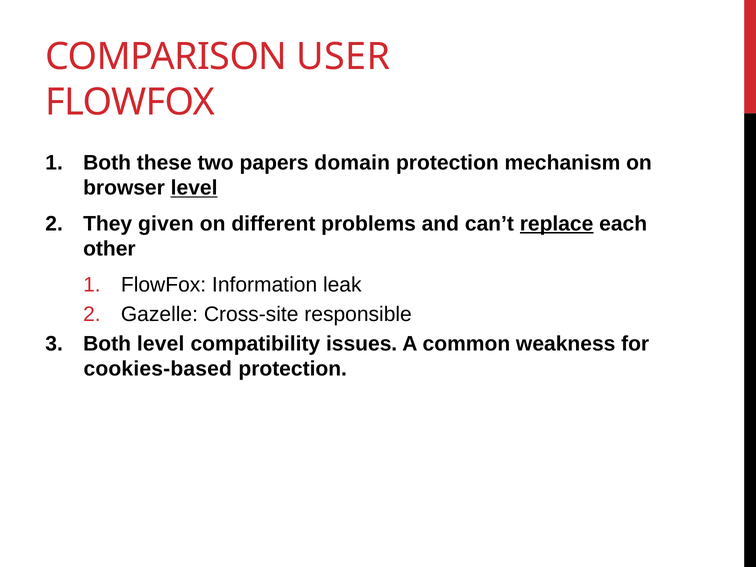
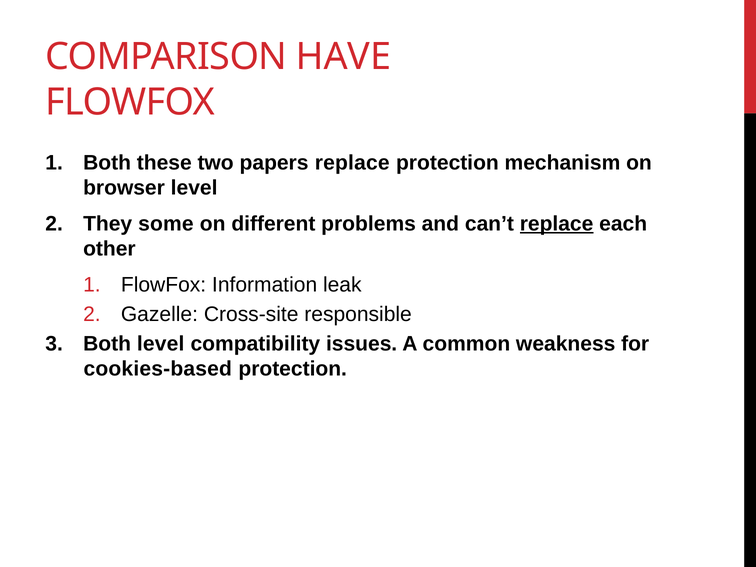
USER: USER -> HAVE
papers domain: domain -> replace
level at (194, 188) underline: present -> none
given: given -> some
